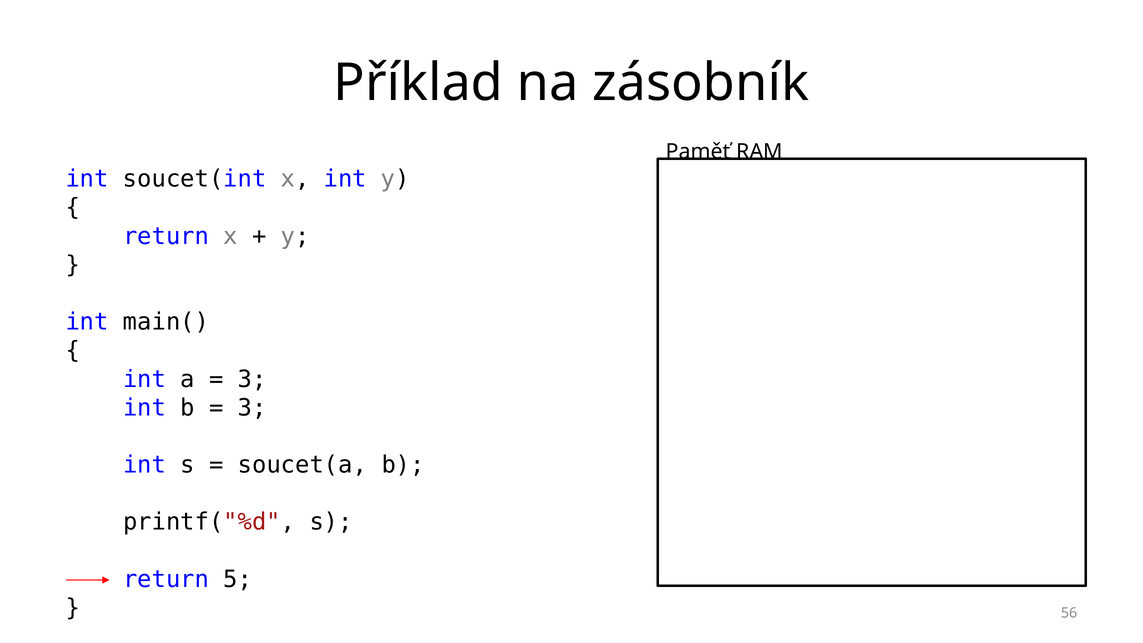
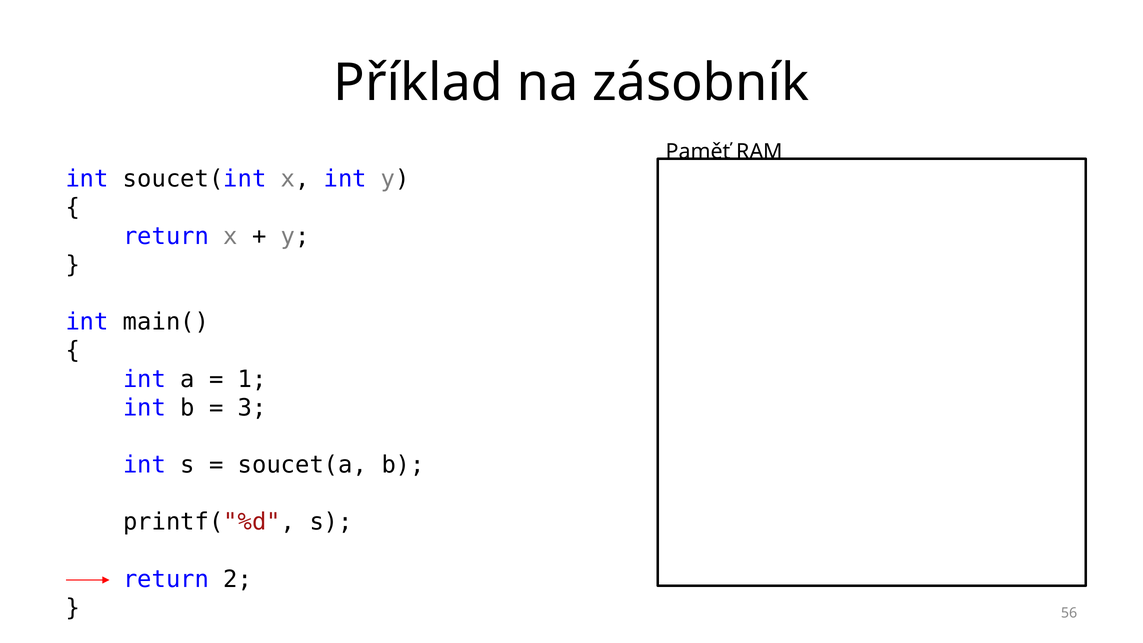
3 at (252, 379): 3 -> 1
5: 5 -> 2
